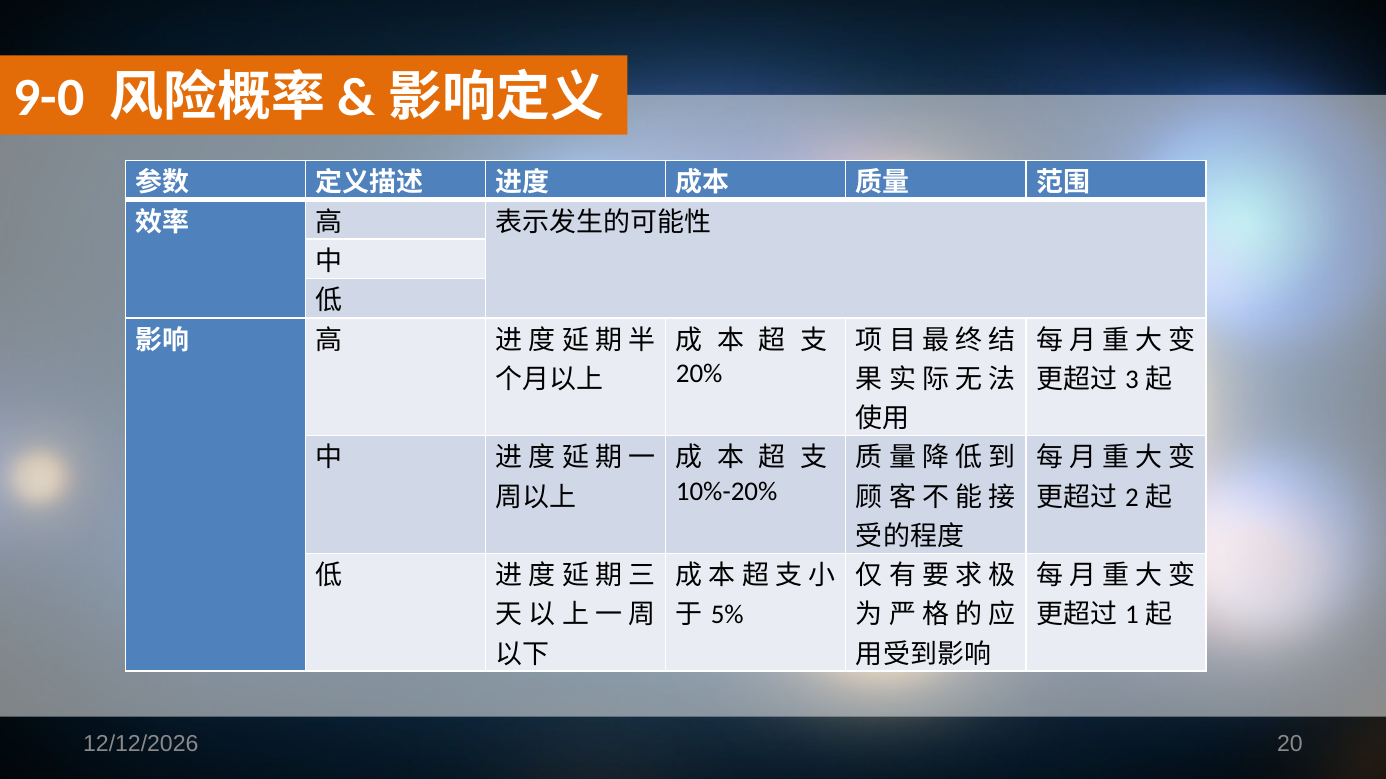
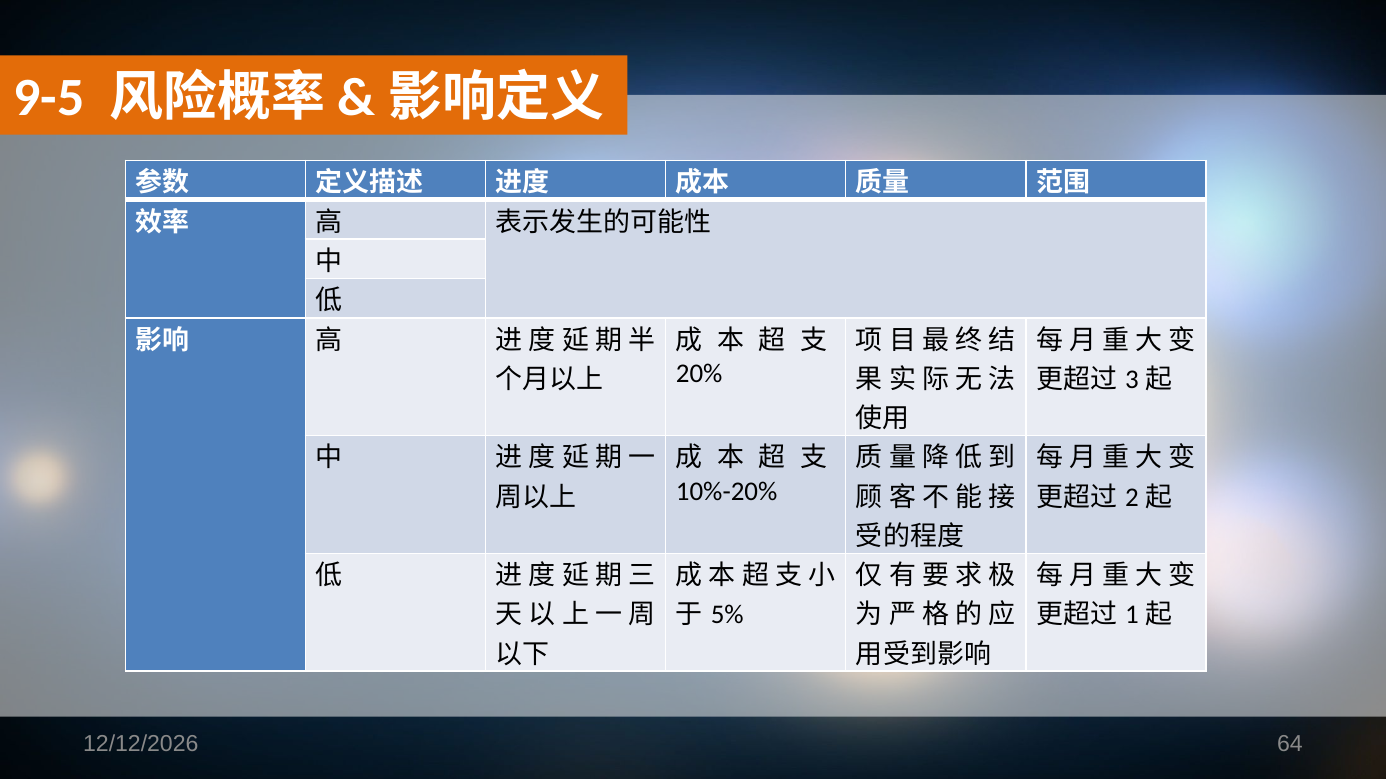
9-0: 9-0 -> 9-5
20: 20 -> 64
